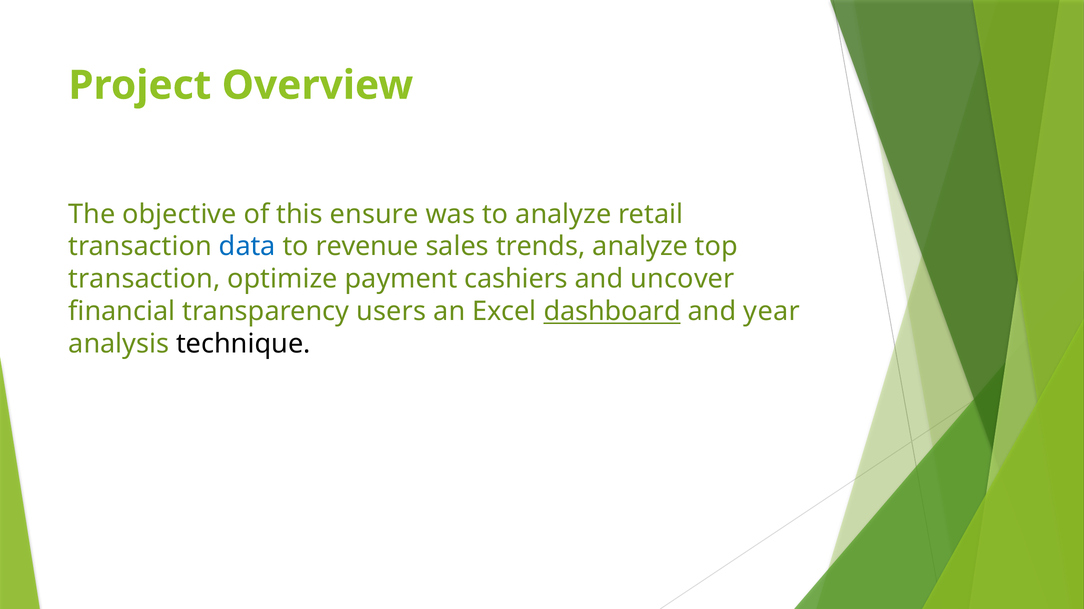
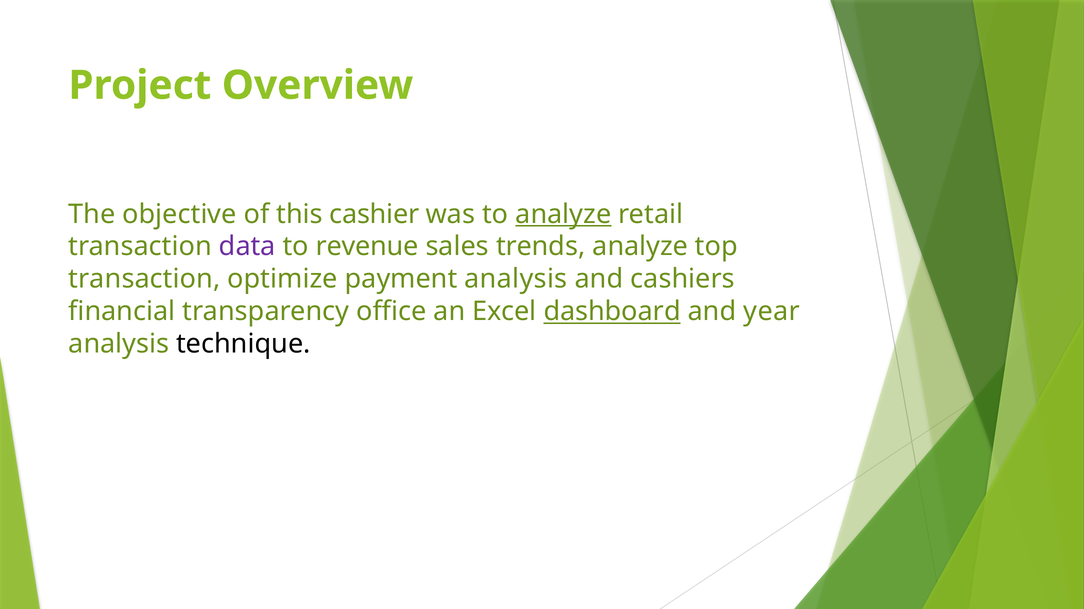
ensure: ensure -> cashier
analyze at (563, 214) underline: none -> present
data colour: blue -> purple
payment cashiers: cashiers -> analysis
uncover: uncover -> cashiers
users: users -> office
